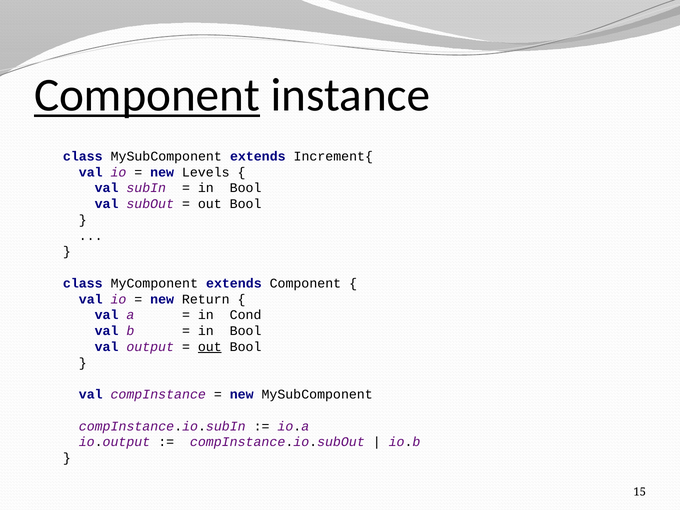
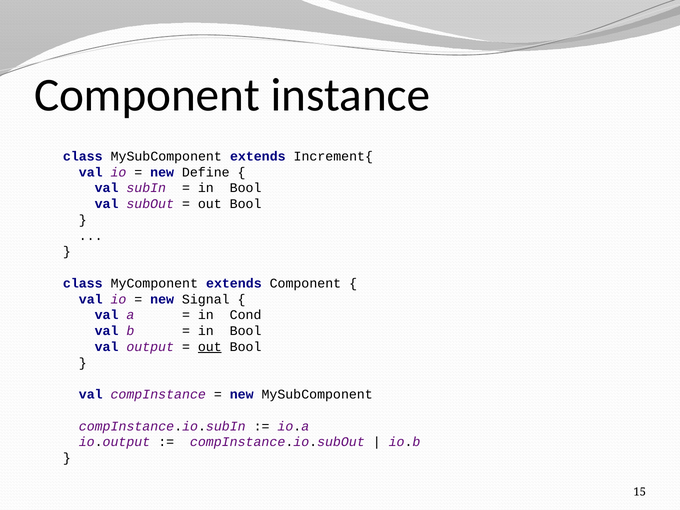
Component at (147, 95) underline: present -> none
Levels: Levels -> Define
Return: Return -> Signal
